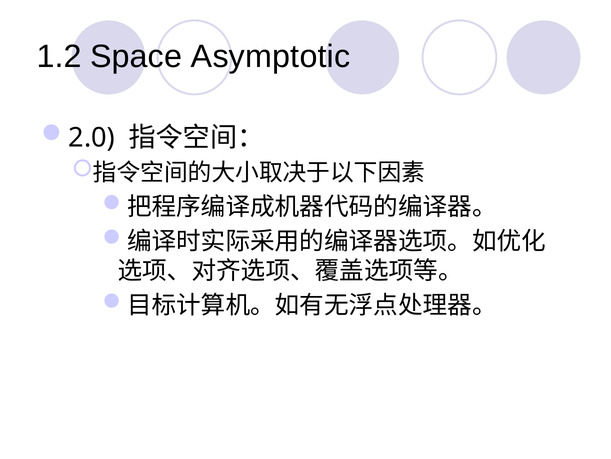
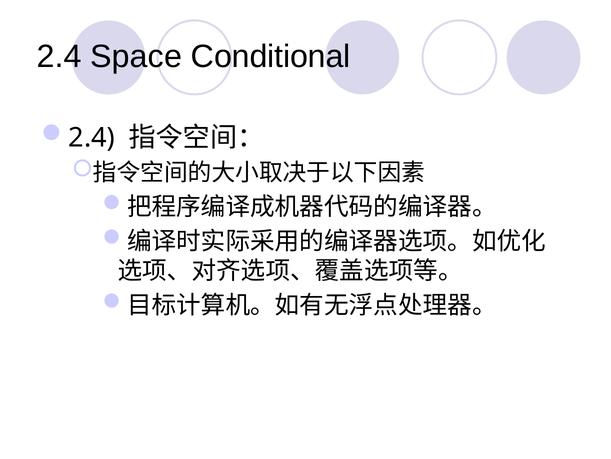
1.2 at (59, 56): 1.2 -> 2.4
Asymptotic: Asymptotic -> Conditional
2.0 at (92, 138): 2.0 -> 2.4
